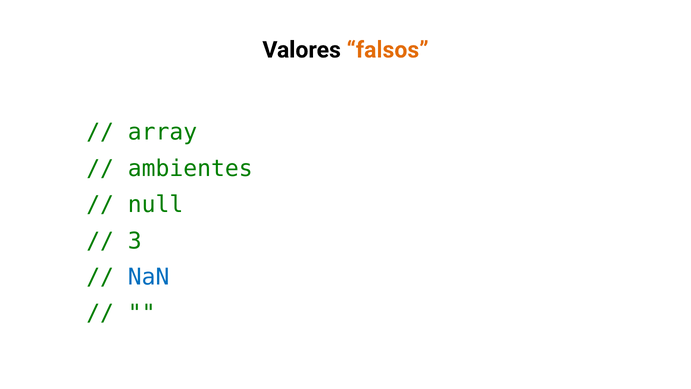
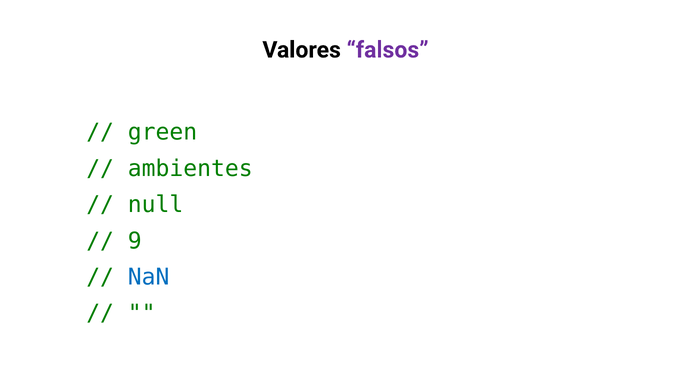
falsos colour: orange -> purple
array: array -> green
3: 3 -> 9
